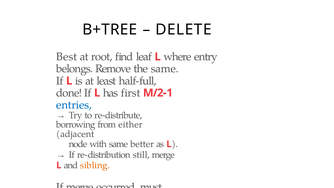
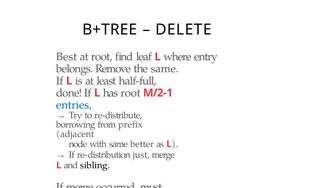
has first: first -> root
either: either -> prefix
still: still -> just
sibling at (95, 165) colour: orange -> black
